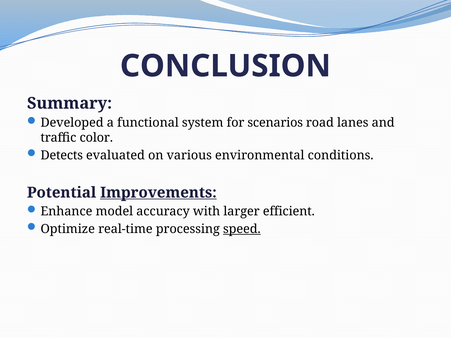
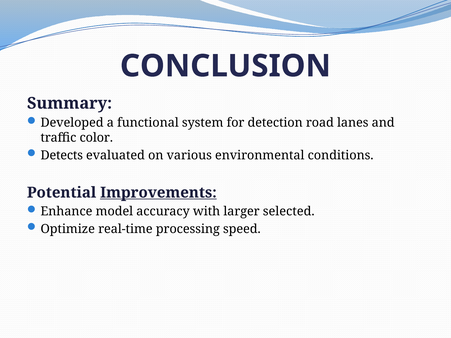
scenarios: scenarios -> detection
efficient: efficient -> selected
speed underline: present -> none
